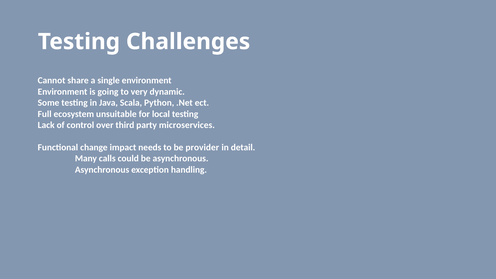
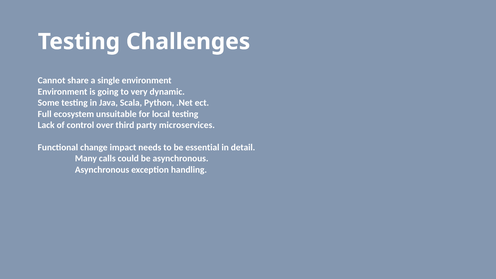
provider: provider -> essential
